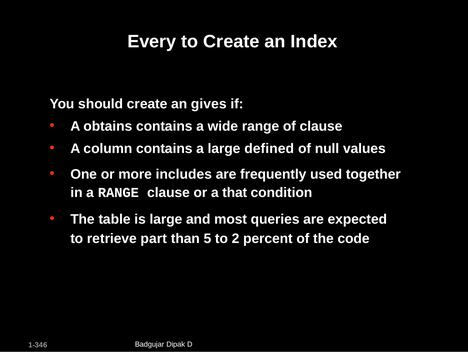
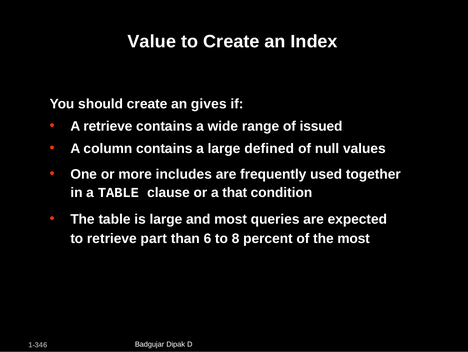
Every: Every -> Value
A obtains: obtains -> retrieve
of clause: clause -> issued
a RANGE: RANGE -> TABLE
5: 5 -> 6
2: 2 -> 8
the code: code -> most
